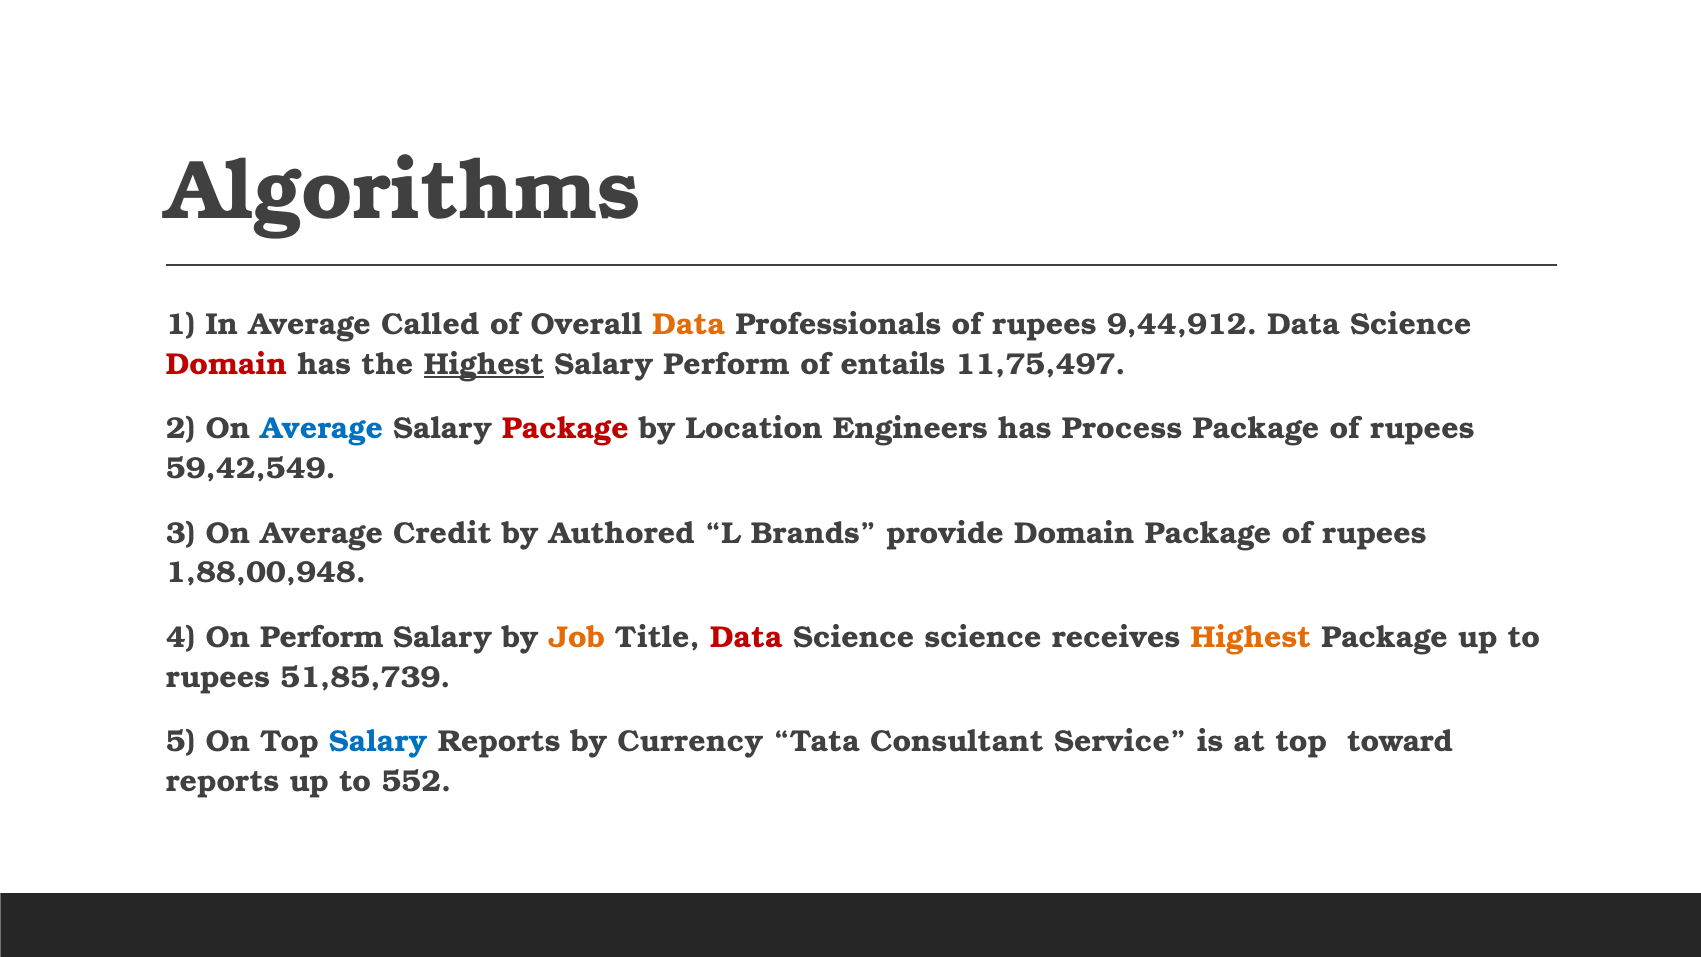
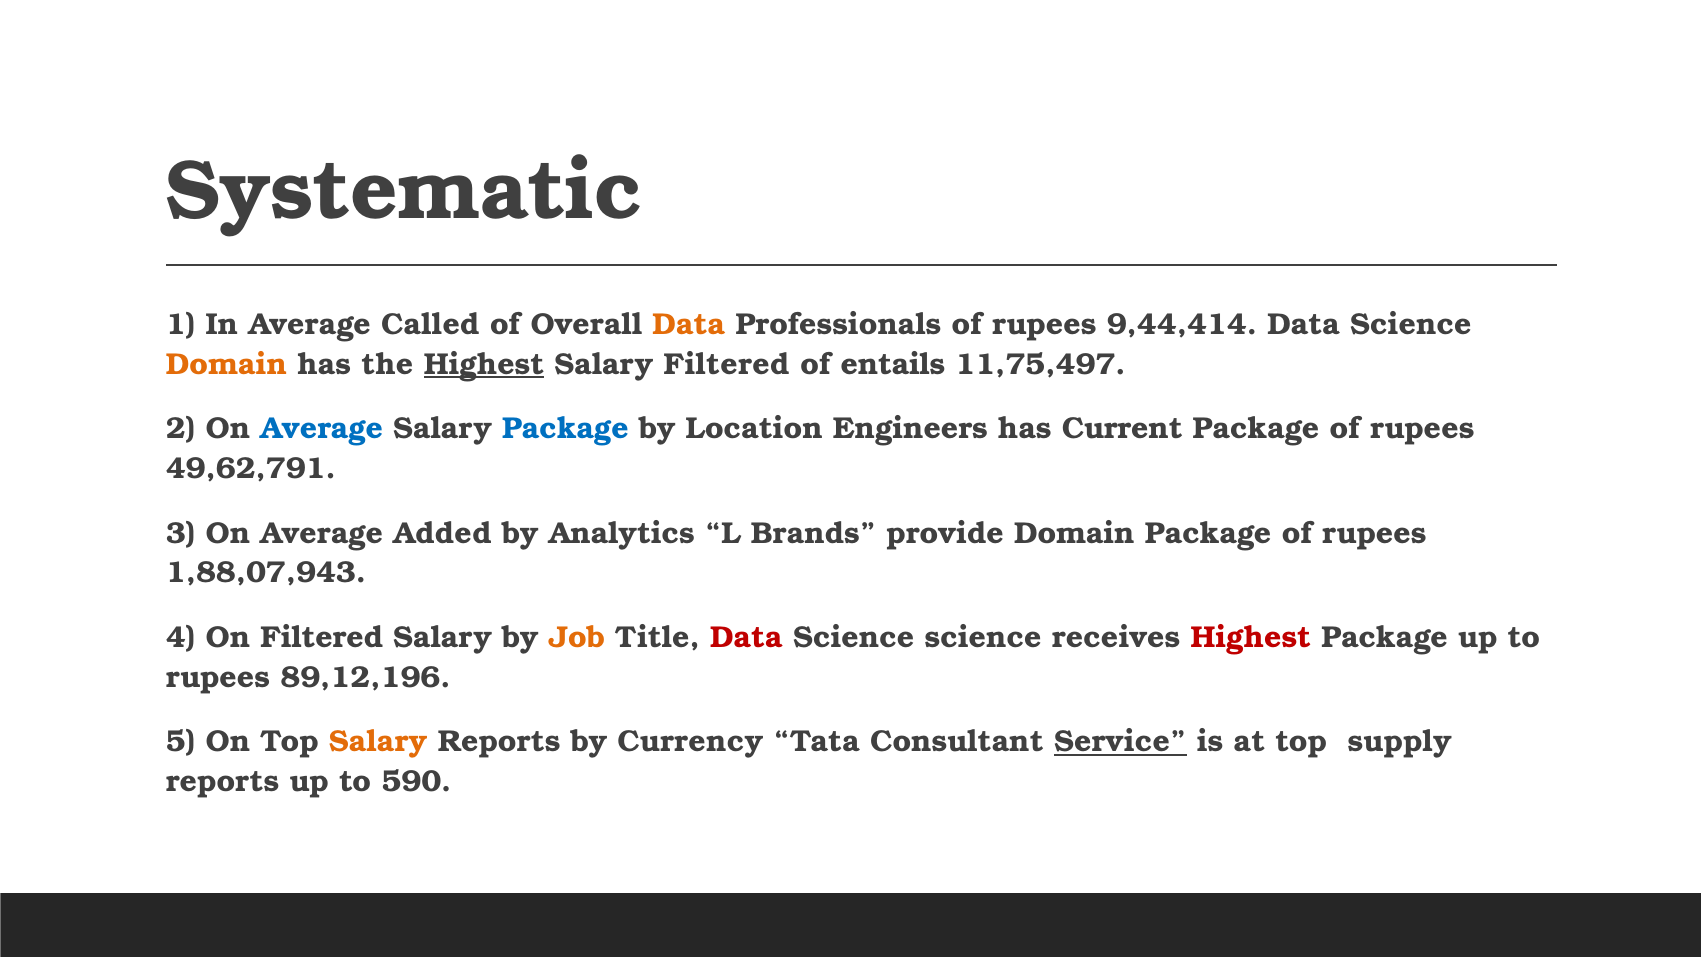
Algorithms: Algorithms -> Systematic
9,44,912: 9,44,912 -> 9,44,414
Domain at (226, 364) colour: red -> orange
Salary Perform: Perform -> Filtered
Package at (566, 429) colour: red -> blue
Process: Process -> Current
59,42,549: 59,42,549 -> 49,62,791
Credit: Credit -> Added
Authored: Authored -> Analytics
1,88,00,948: 1,88,00,948 -> 1,88,07,943
On Perform: Perform -> Filtered
Highest at (1251, 637) colour: orange -> red
51,85,739: 51,85,739 -> 89,12,196
Salary at (378, 742) colour: blue -> orange
Service underline: none -> present
toward: toward -> supply
552: 552 -> 590
